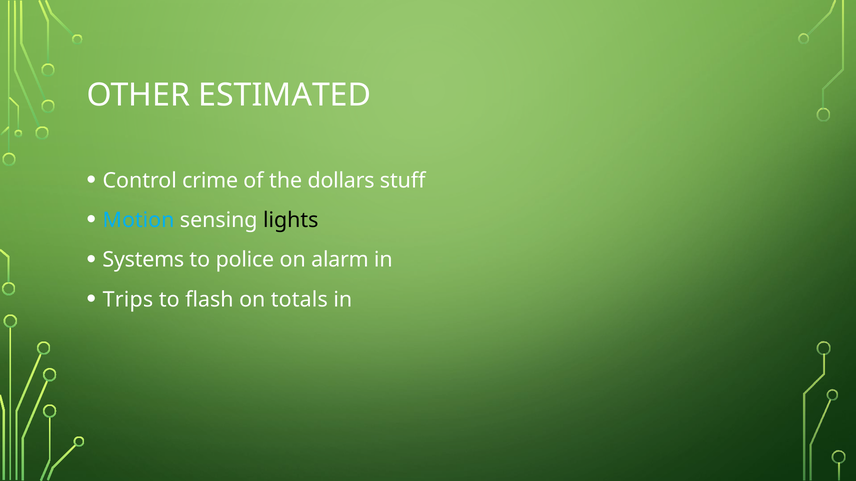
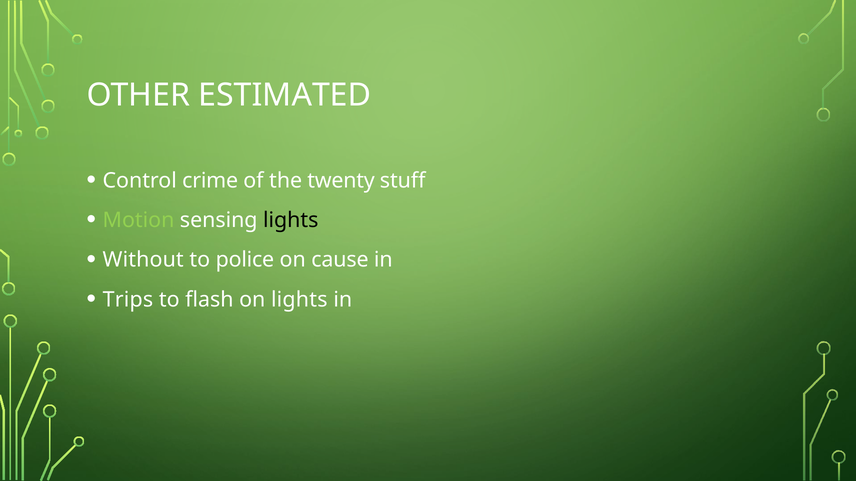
dollars: dollars -> twenty
Motion colour: light blue -> light green
Systems: Systems -> Without
alarm: alarm -> cause
on totals: totals -> lights
